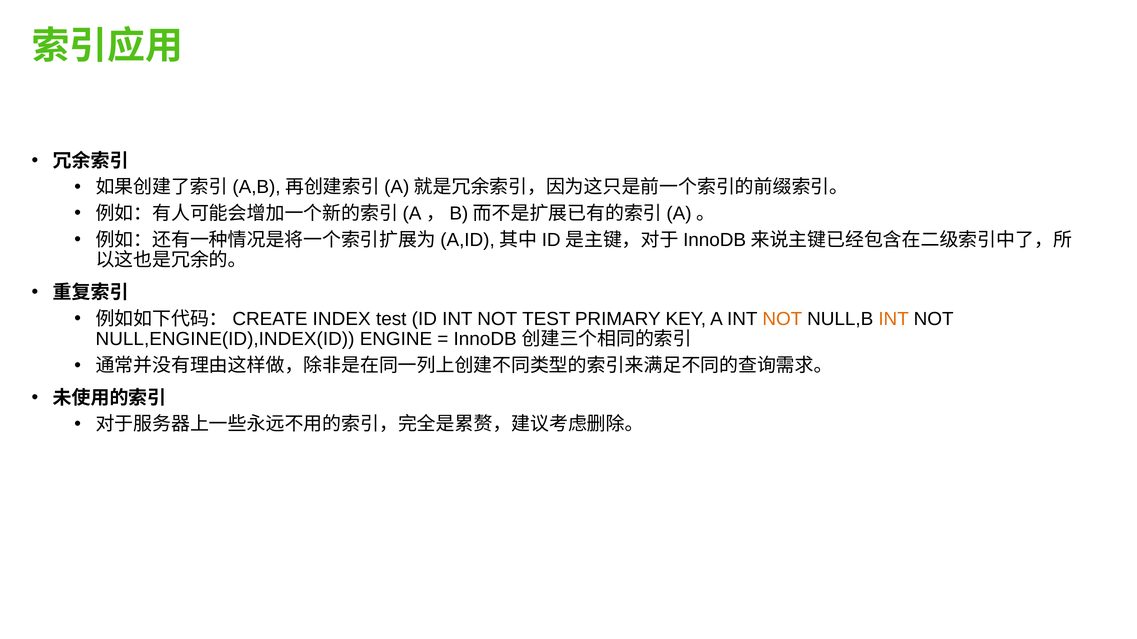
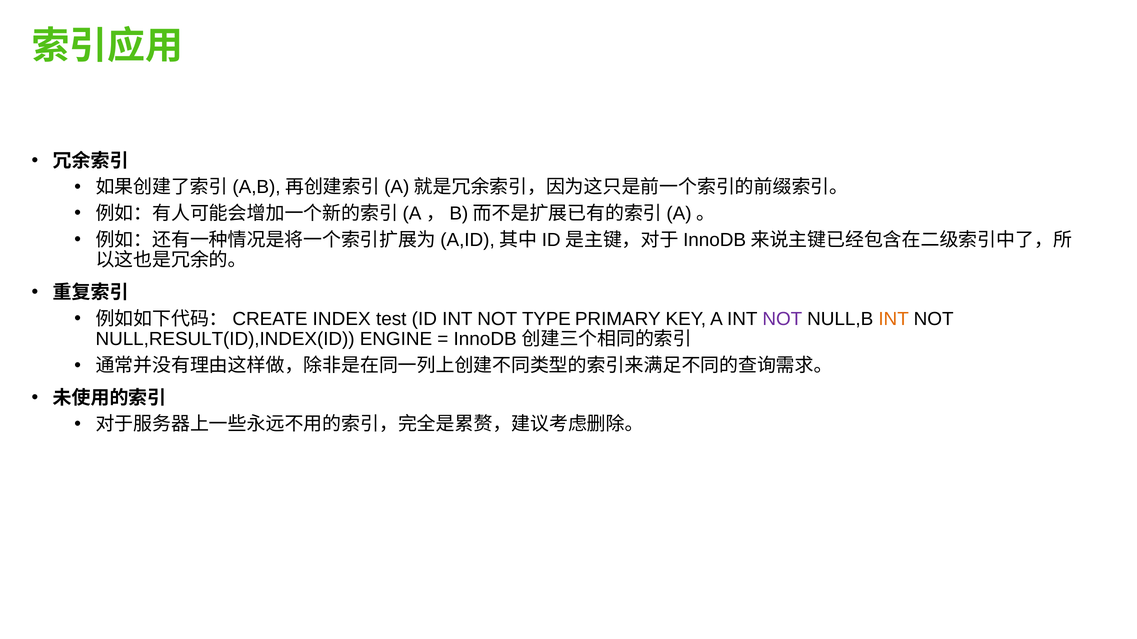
NOT TEST: TEST -> TYPE
NOT at (782, 319) colour: orange -> purple
NULL,ENGINE(ID),INDEX(ID: NULL,ENGINE(ID),INDEX(ID -> NULL,RESULT(ID),INDEX(ID
